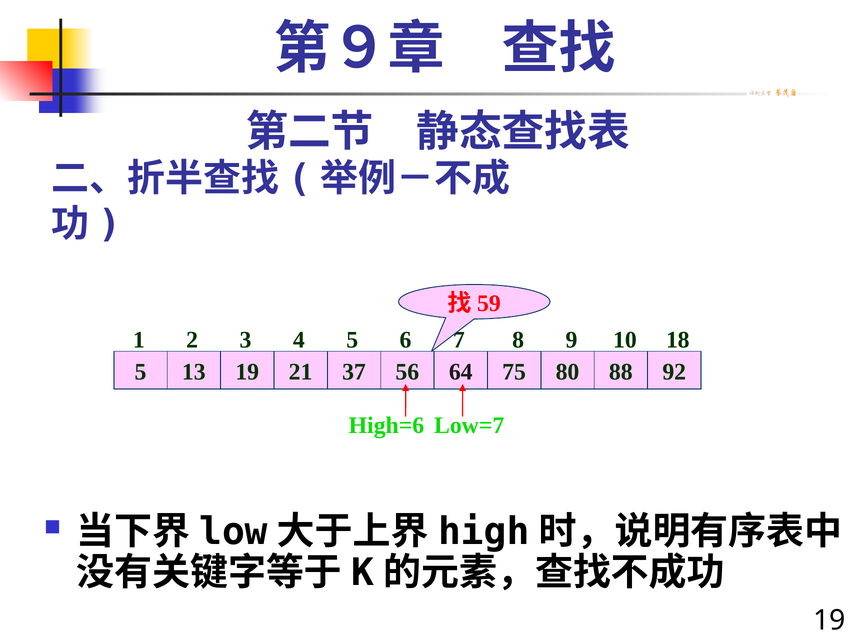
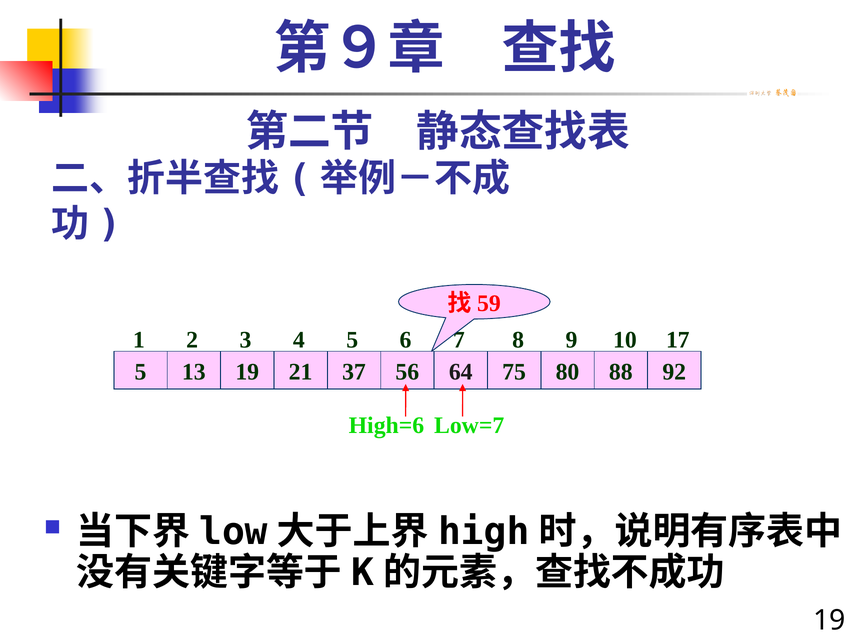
18: 18 -> 17
